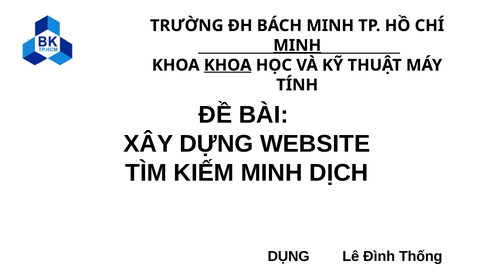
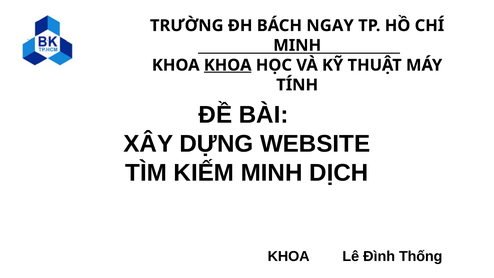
BÁCH MINH: MINH -> NGAY
MINH at (297, 45) underline: present -> none
DỤNG at (289, 256): DỤNG -> KHOA
